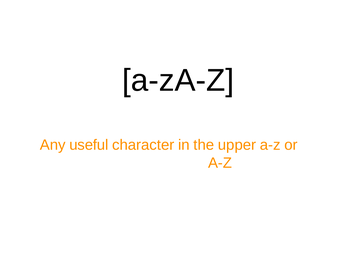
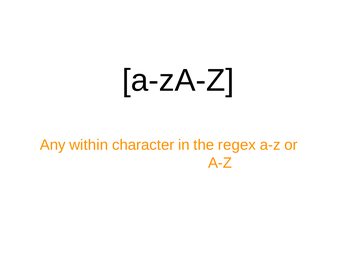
useful: useful -> within
upper: upper -> regex
